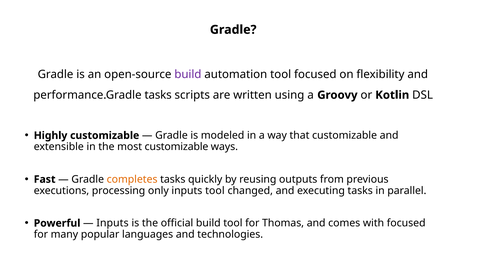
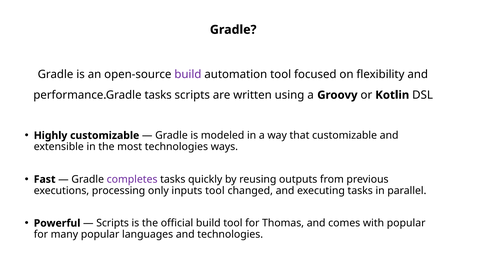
most customizable: customizable -> technologies
completes colour: orange -> purple
Inputs at (113, 223): Inputs -> Scripts
with focused: focused -> popular
